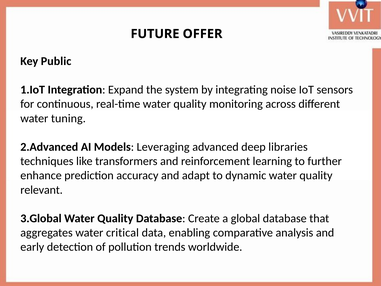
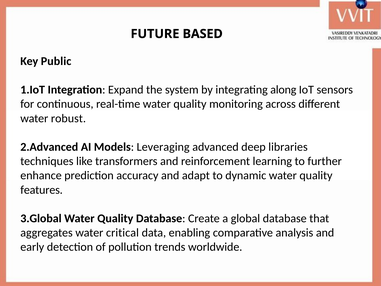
OFFER: OFFER -> BASED
noise: noise -> along
tuning: tuning -> robust
relevant: relevant -> features
